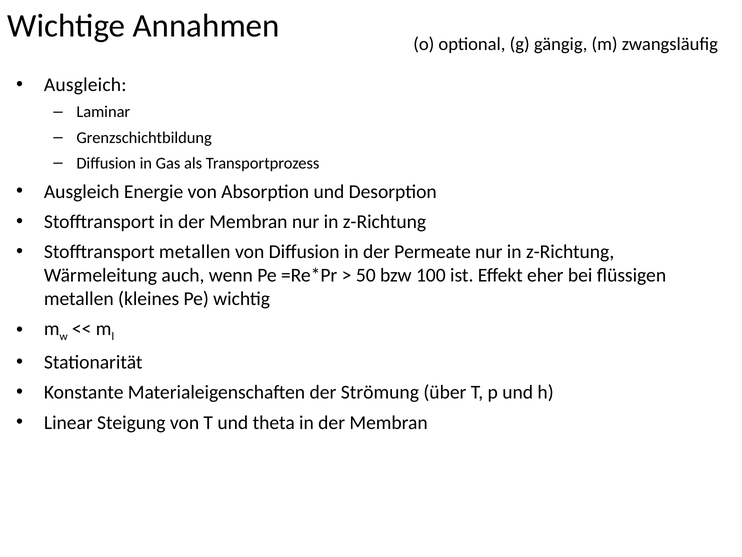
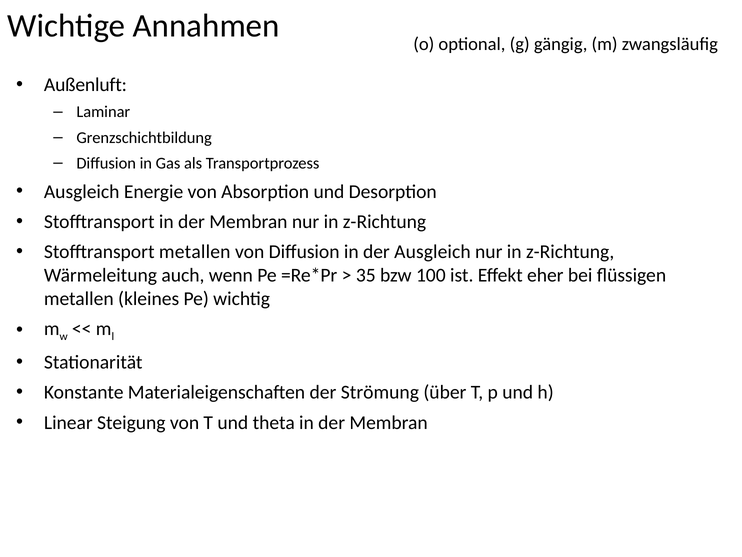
Ausgleich at (85, 85): Ausgleich -> Außenluft
der Permeate: Permeate -> Ausgleich
50: 50 -> 35
